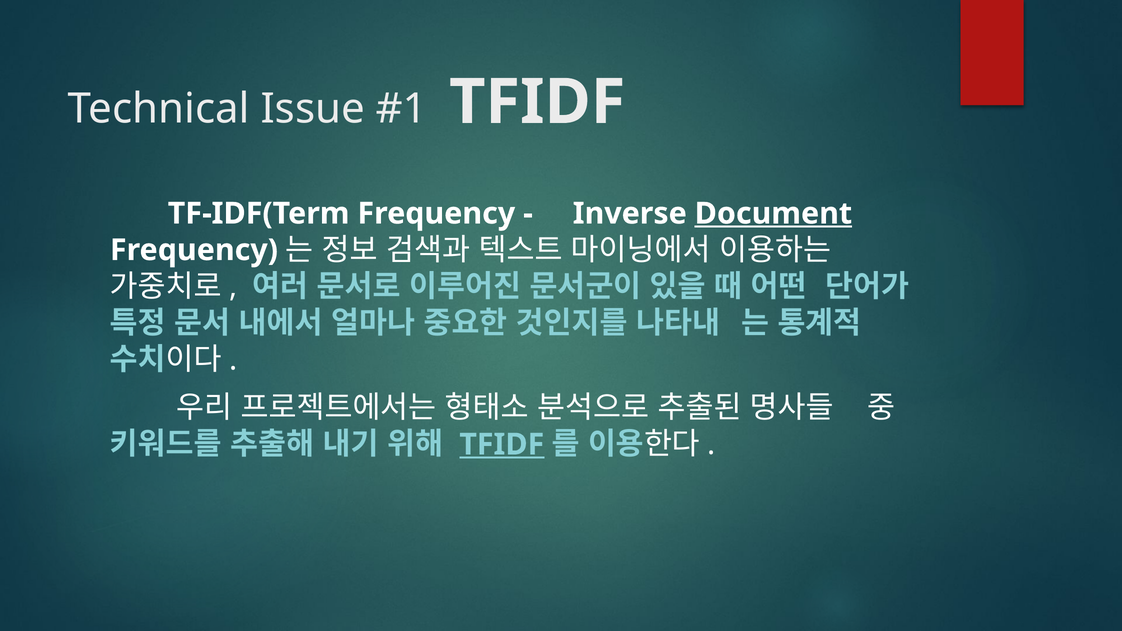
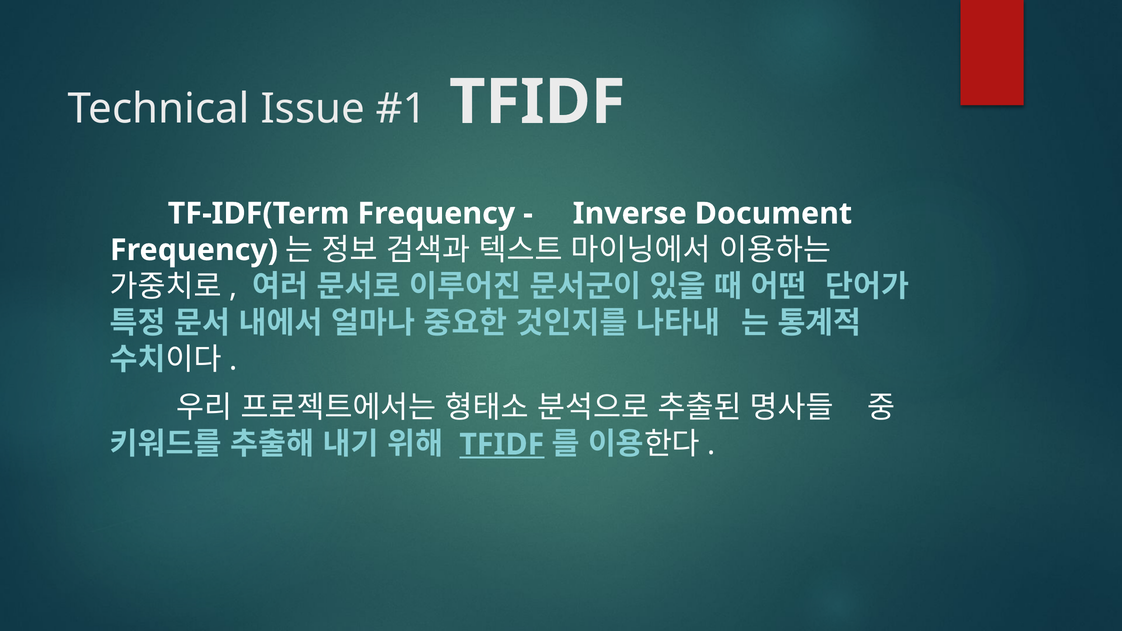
Document underline: present -> none
